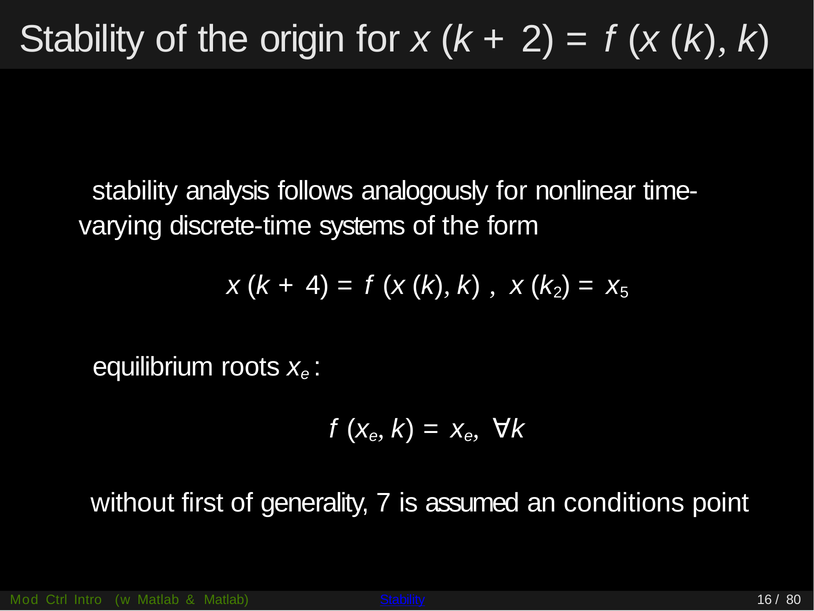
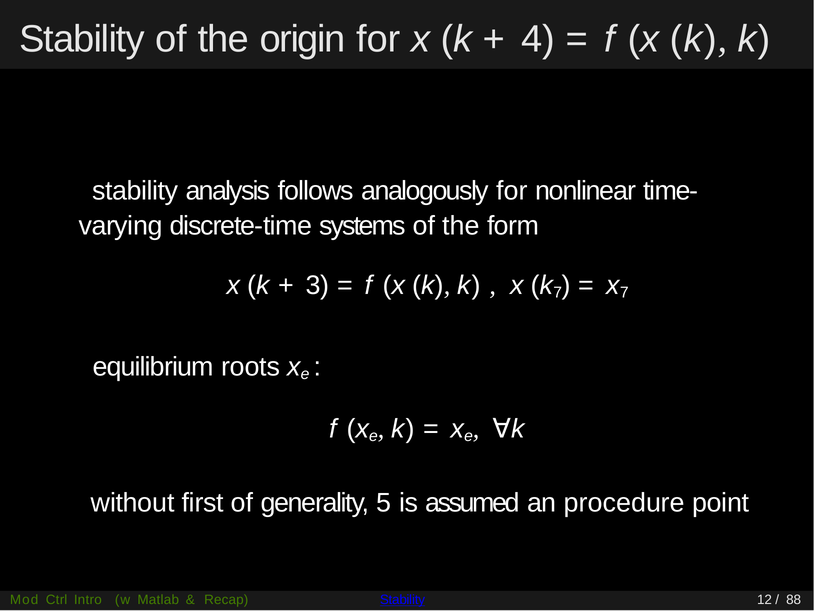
2 at (538, 39): 2 -> 4
4: 4 -> 3
k 2: 2 -> 7
x 5: 5 -> 7
7: 7 -> 5
conditions: conditions -> procedure
Matlab at (226, 600): Matlab -> Recap
16: 16 -> 12
80: 80 -> 88
